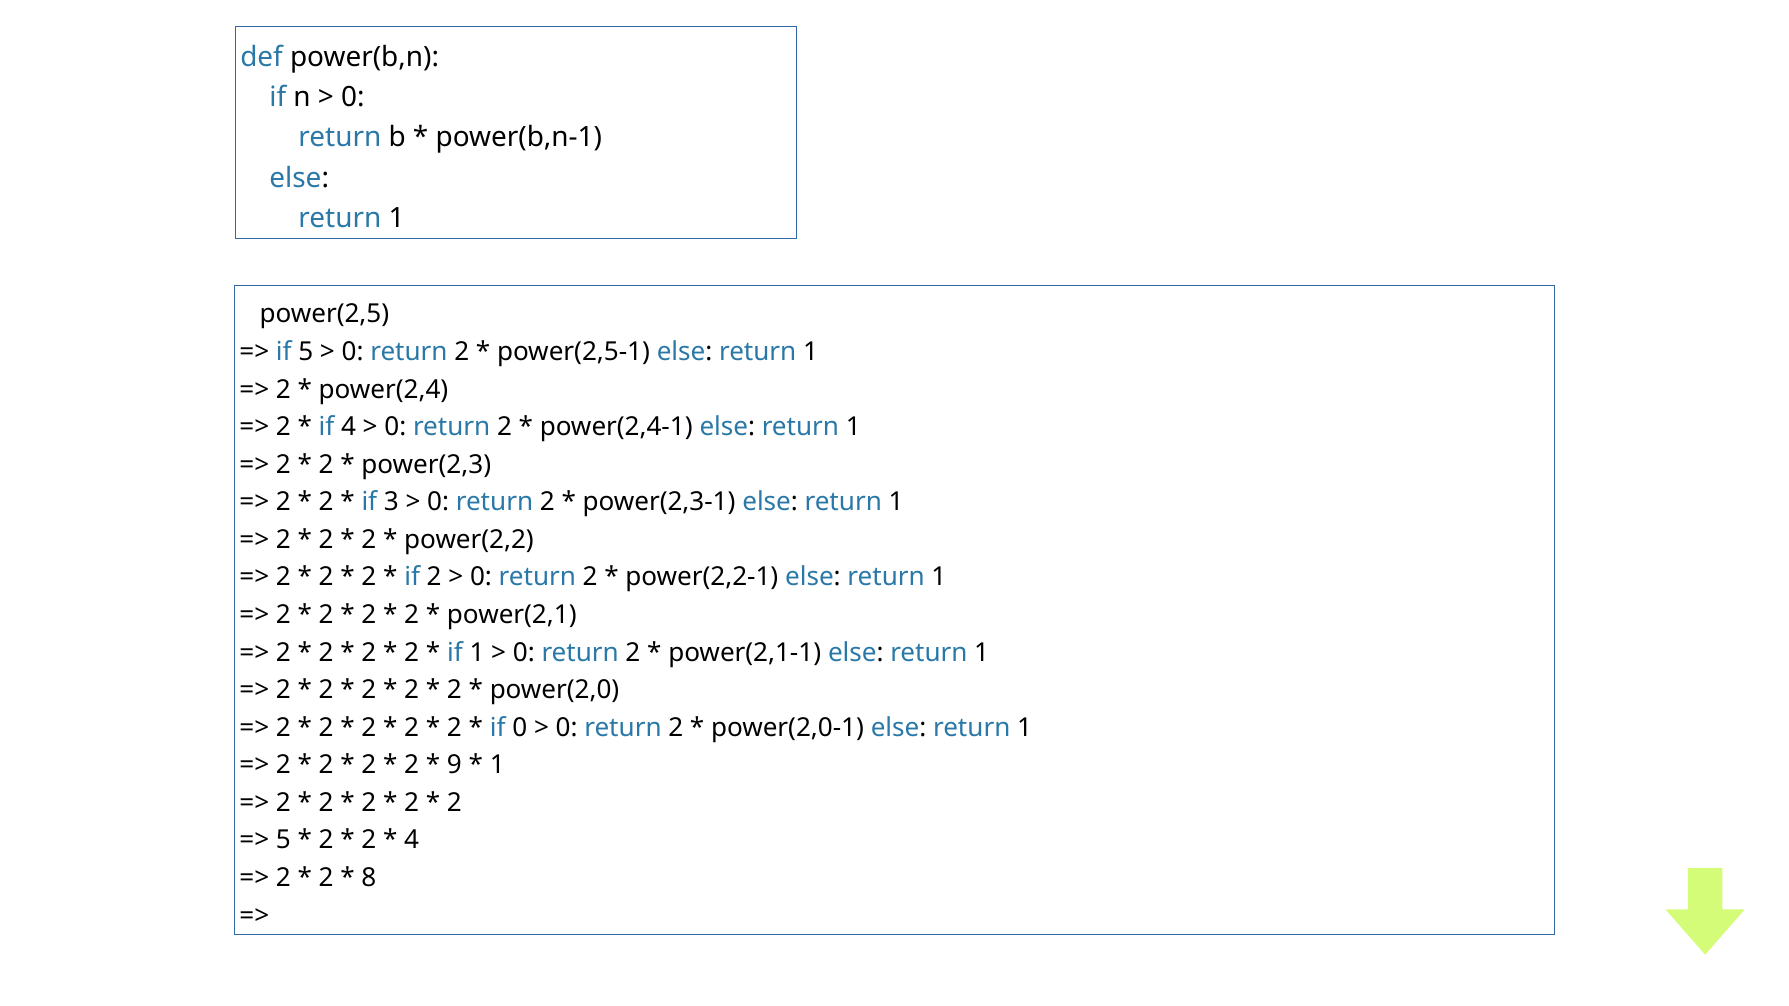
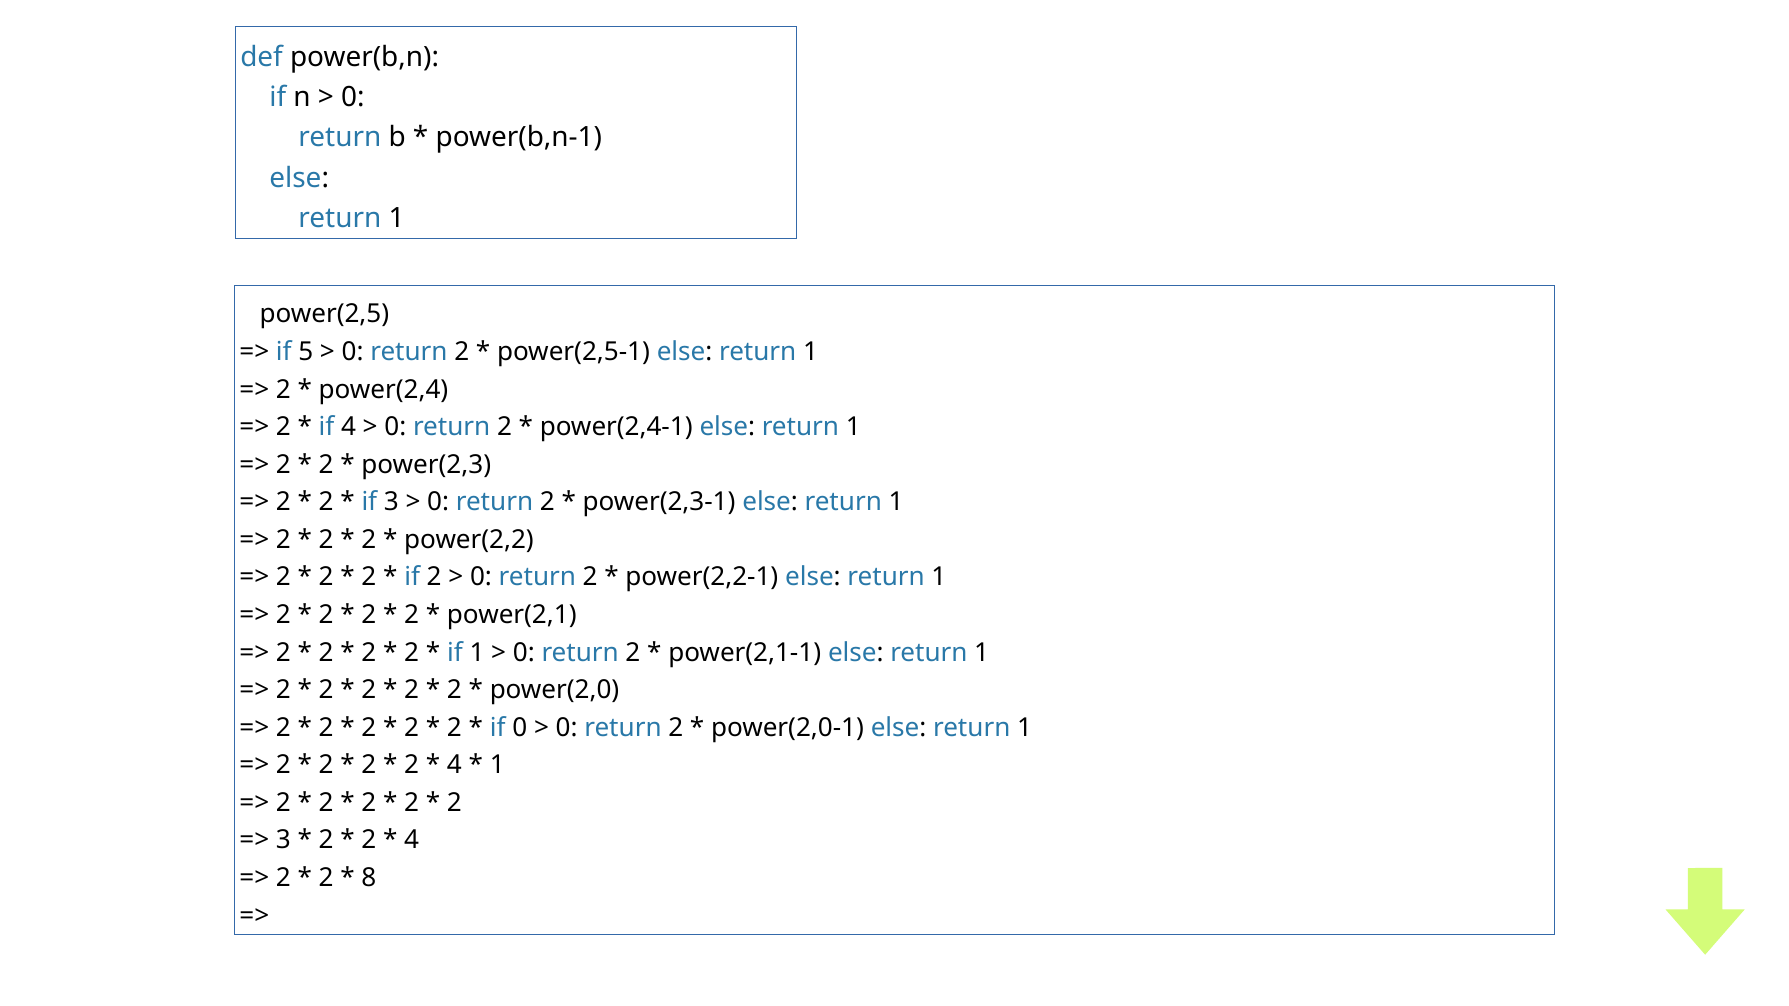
9 at (454, 765): 9 -> 4
5 at (283, 841): 5 -> 3
